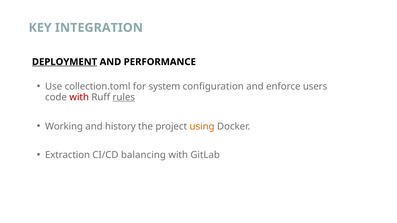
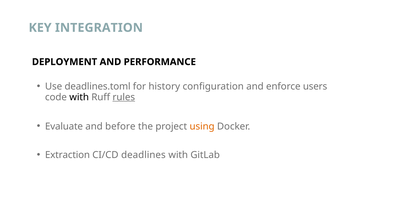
DEPLOYMENT underline: present -> none
collection.toml: collection.toml -> deadlines.toml
system: system -> history
with at (79, 97) colour: red -> black
Working: Working -> Evaluate
history: history -> before
balancing: balancing -> deadlines
